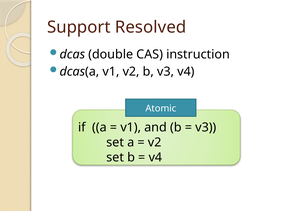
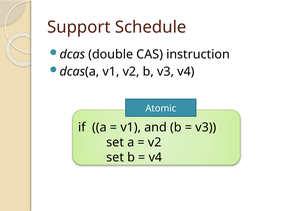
Resolved: Resolved -> Schedule
